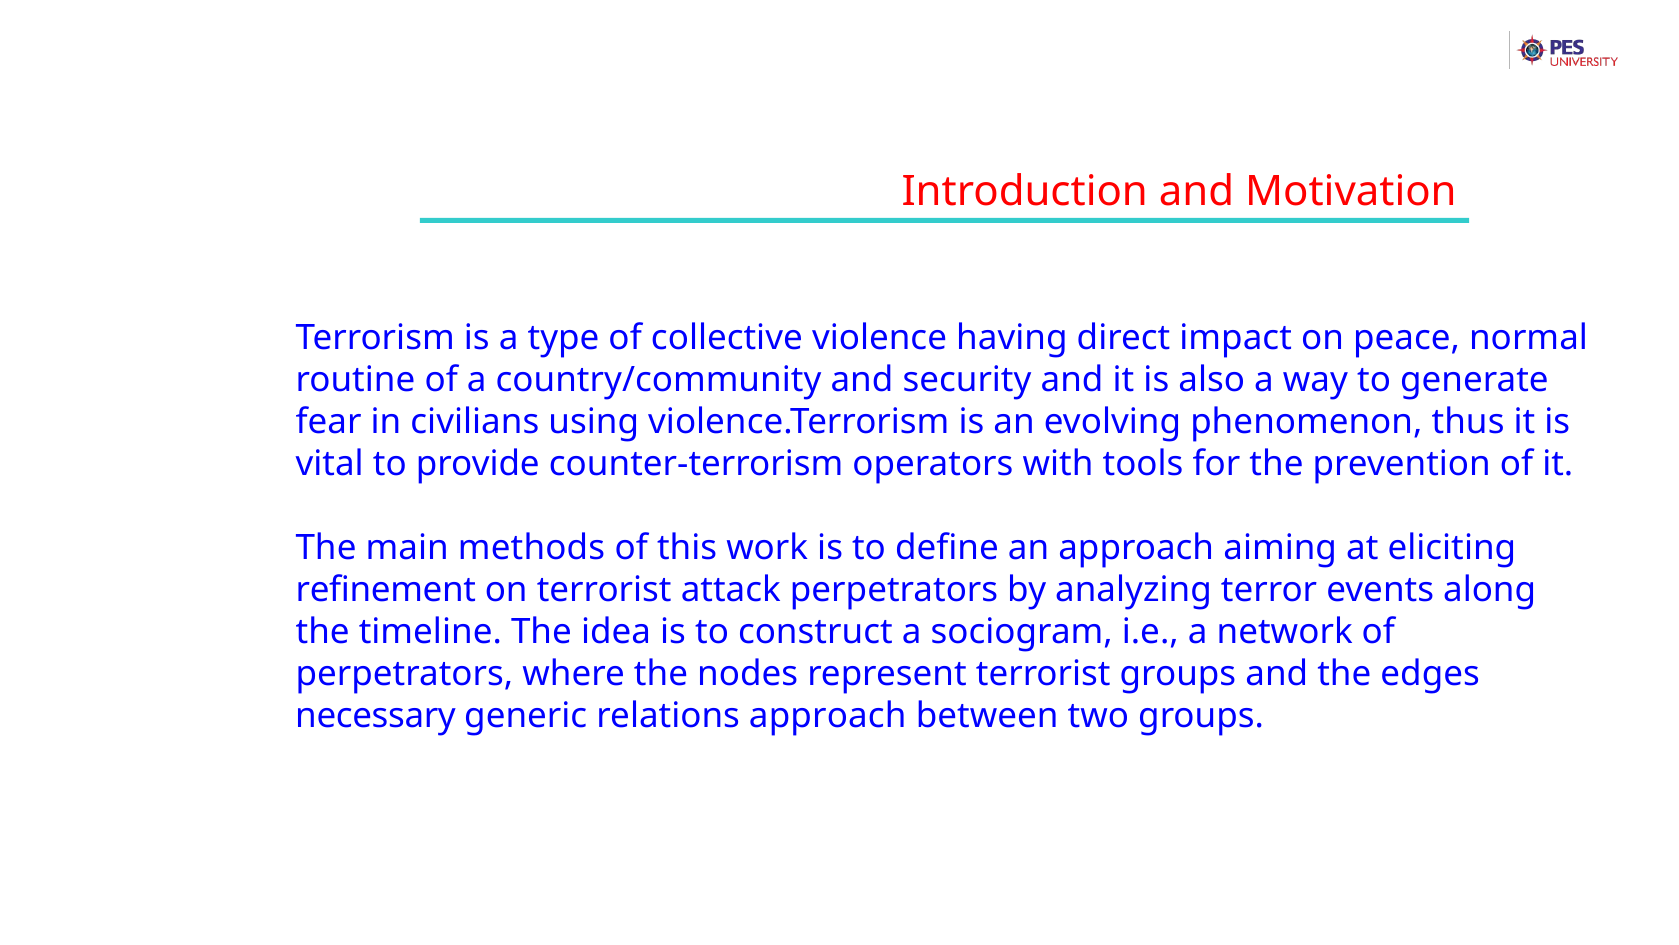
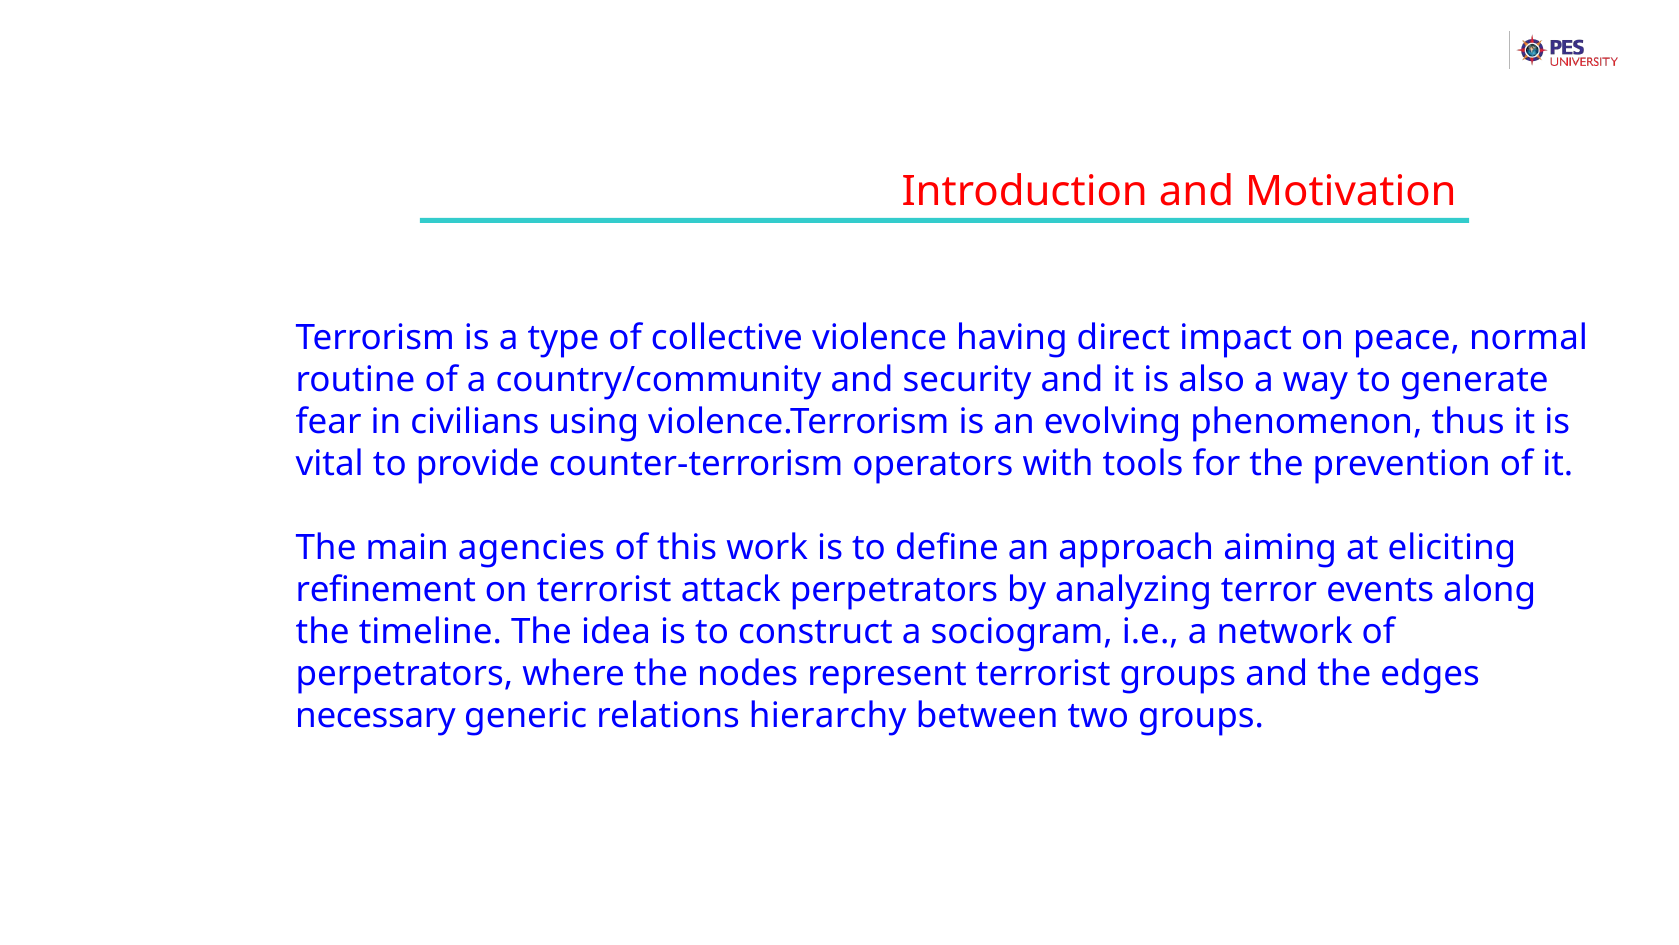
methods: methods -> agencies
relations approach: approach -> hierarchy
